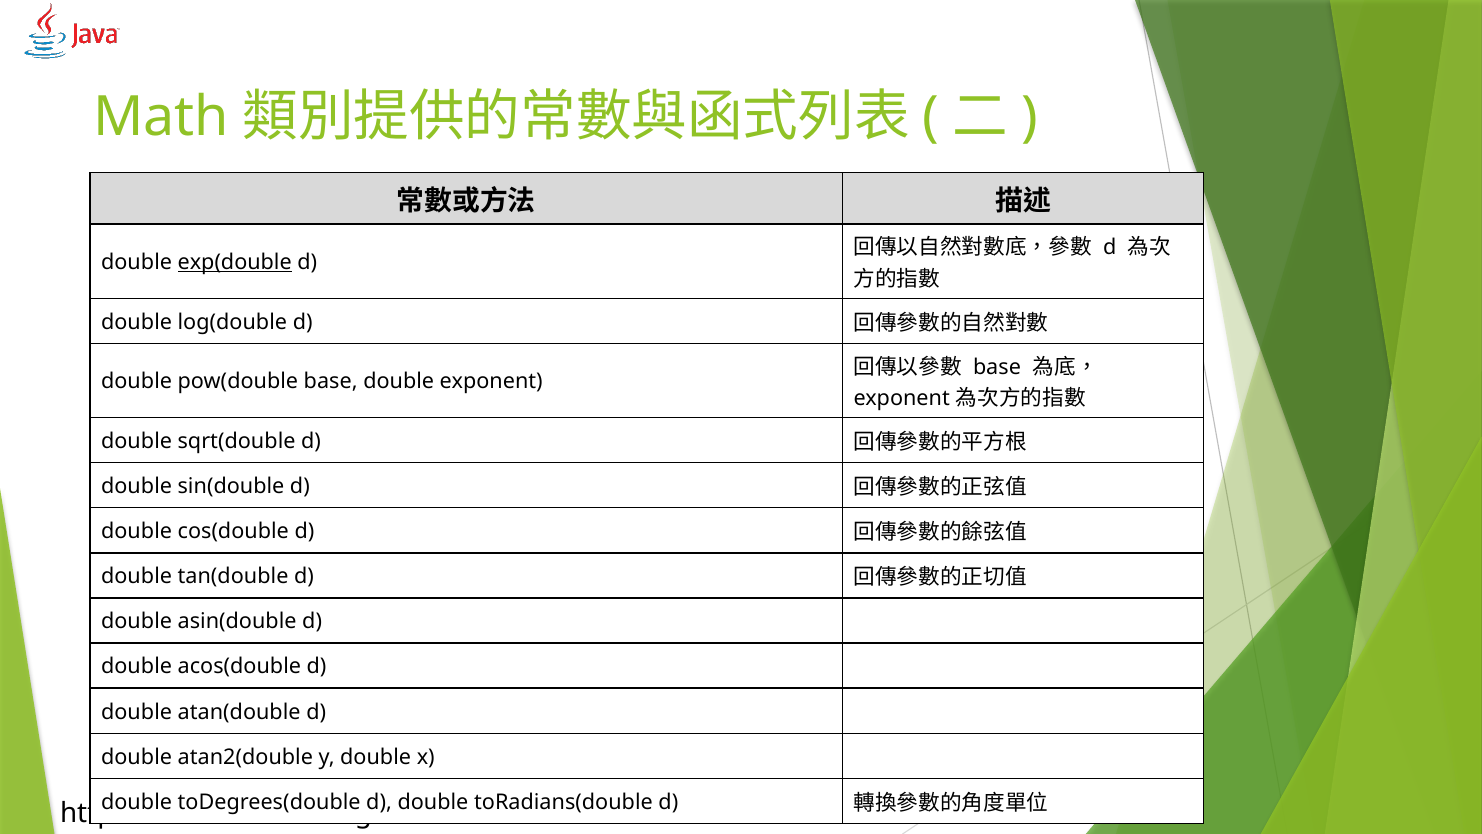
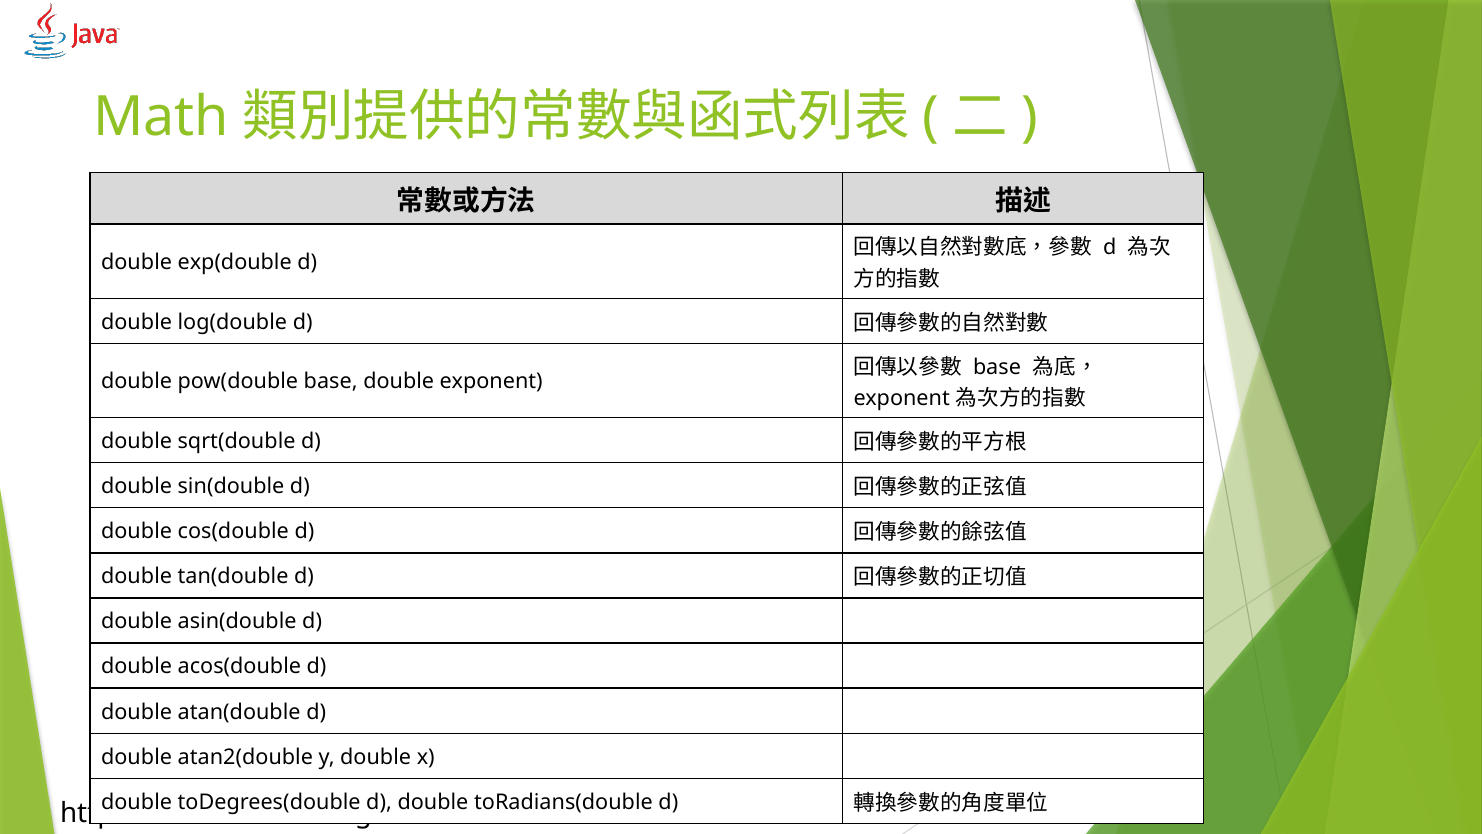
exp(double underline: present -> none
